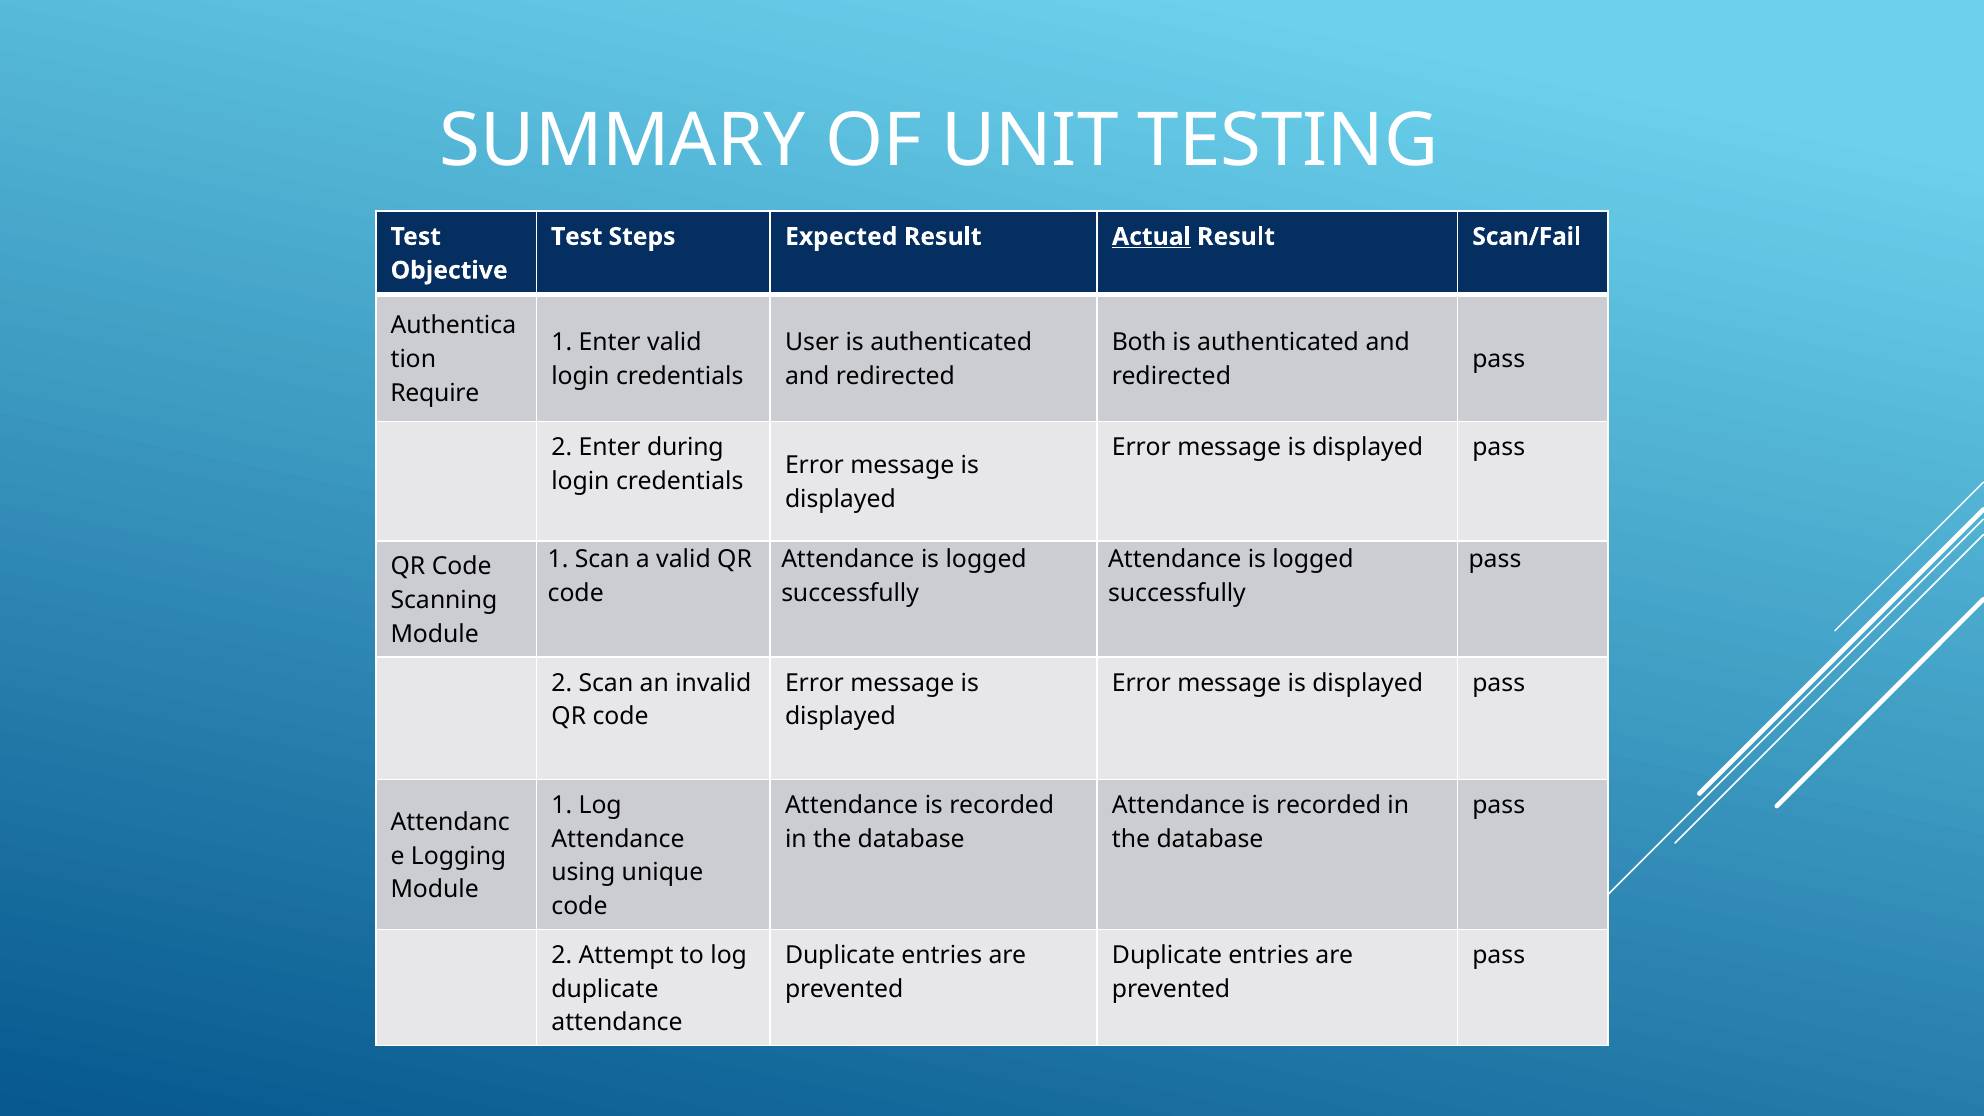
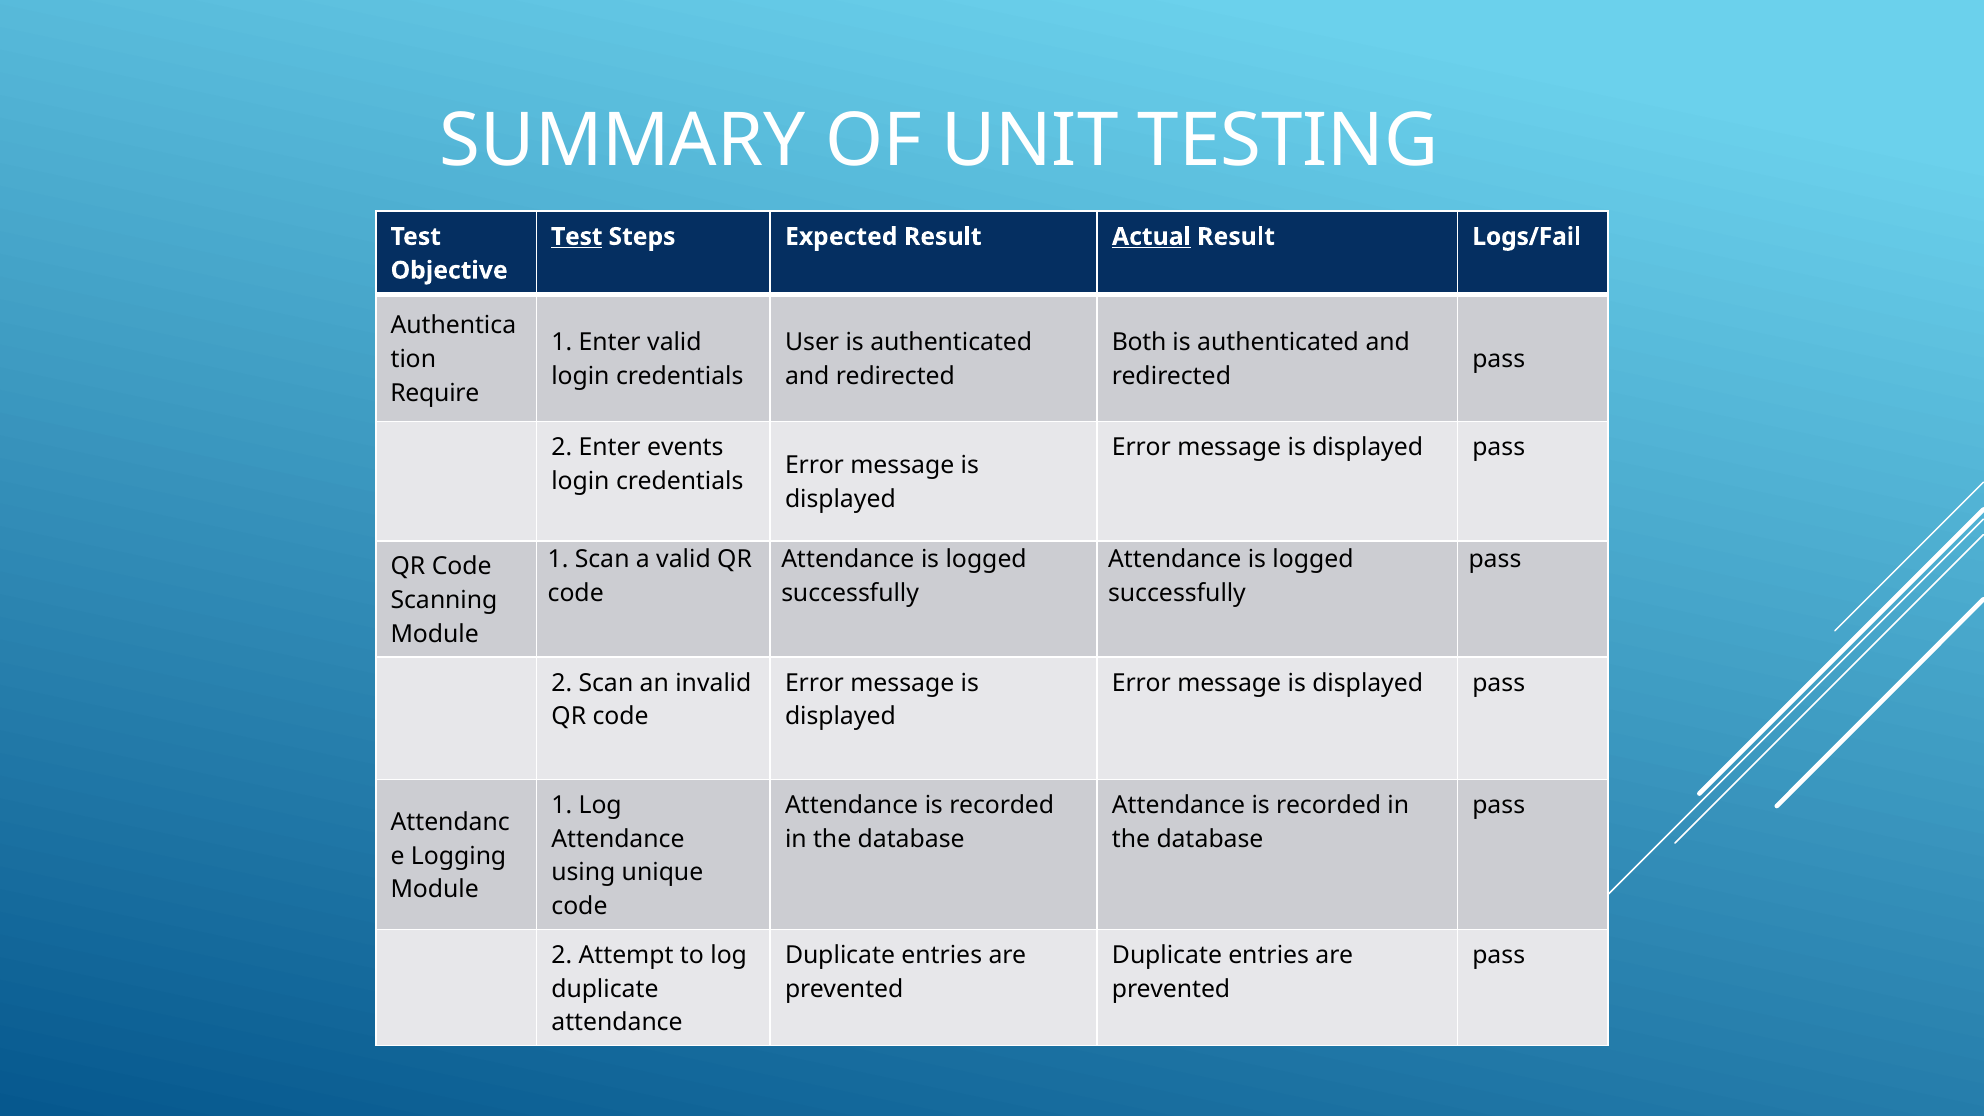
Test at (577, 237) underline: none -> present
Scan/Fail: Scan/Fail -> Logs/Fail
during: during -> events
